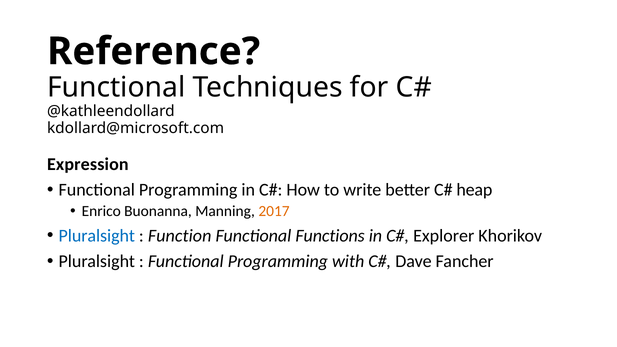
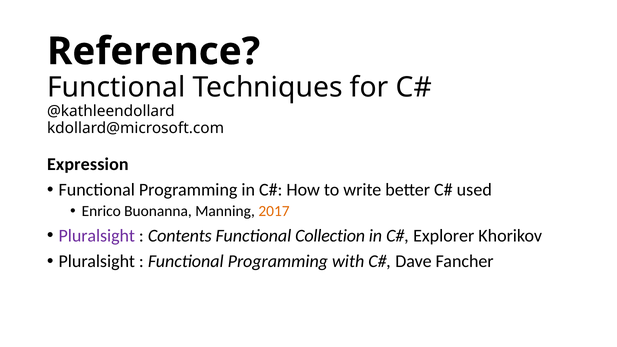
heap: heap -> used
Pluralsight at (97, 236) colour: blue -> purple
Function: Function -> Contents
Functions: Functions -> Collection
